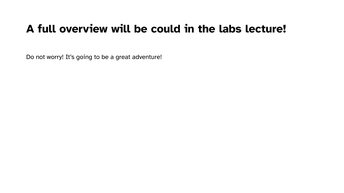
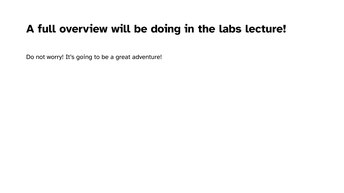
could: could -> doing
